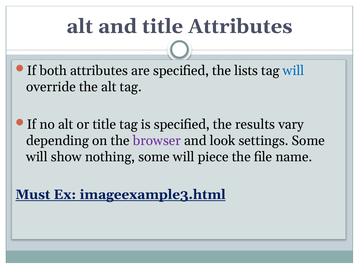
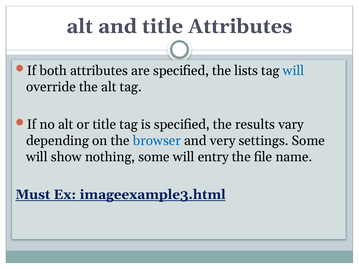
browser colour: purple -> blue
look: look -> very
piece: piece -> entry
